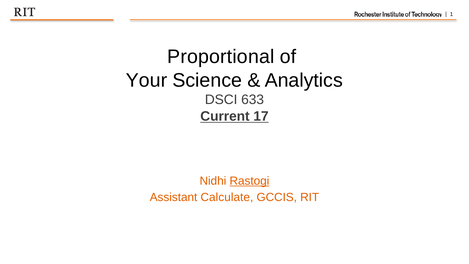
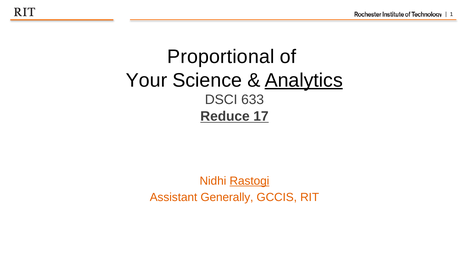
Analytics underline: none -> present
Current: Current -> Reduce
Calculate: Calculate -> Generally
